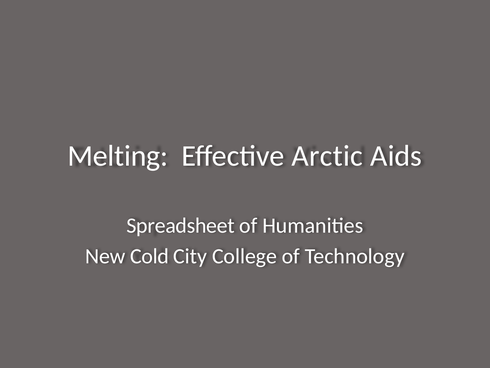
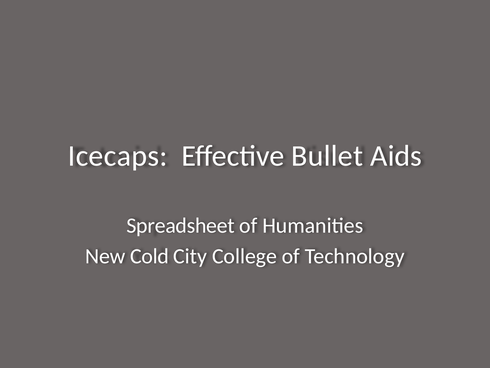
Melting: Melting -> Icecaps
Arctic: Arctic -> Bullet
